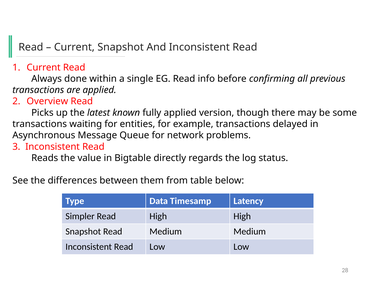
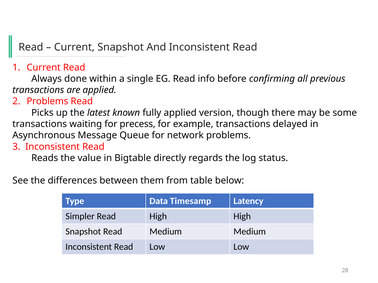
Overview at (47, 102): Overview -> Problems
entities: entities -> precess
